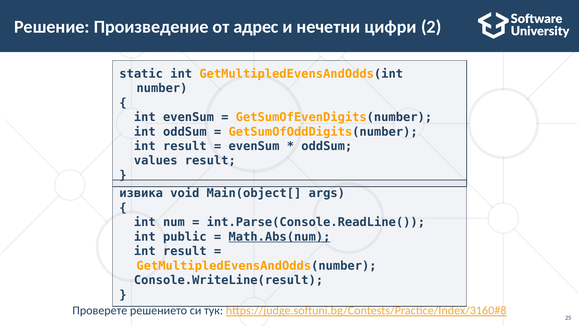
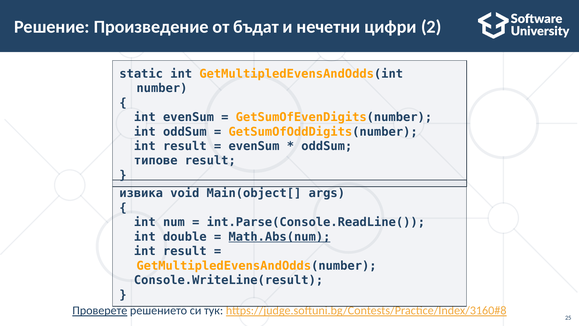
адрес: адрес -> бъдат
values: values -> типове
public: public -> double
Проверете underline: none -> present
